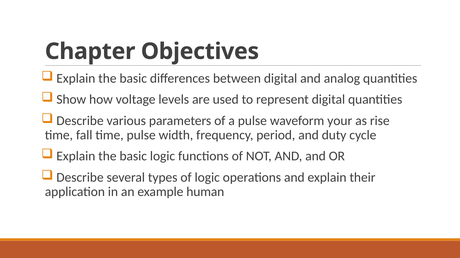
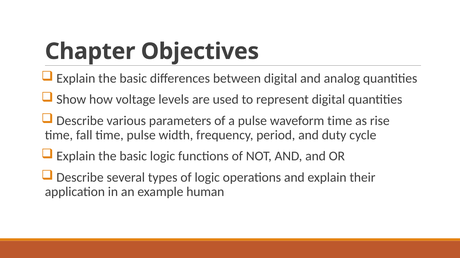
waveform your: your -> time
